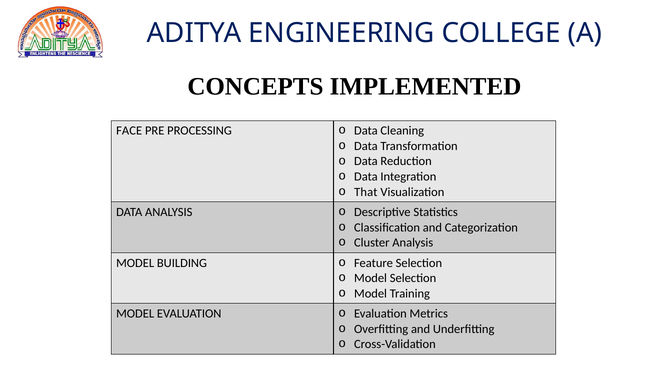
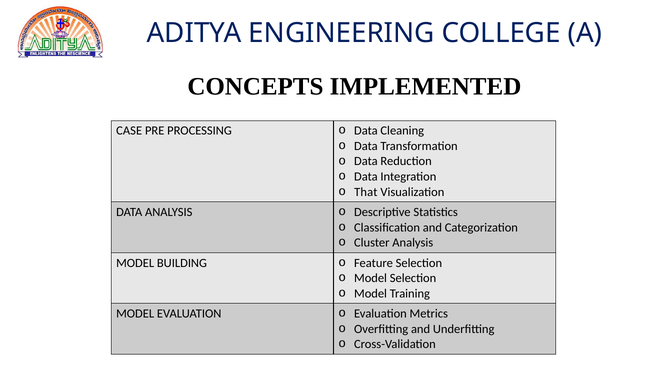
FACE: FACE -> CASE
